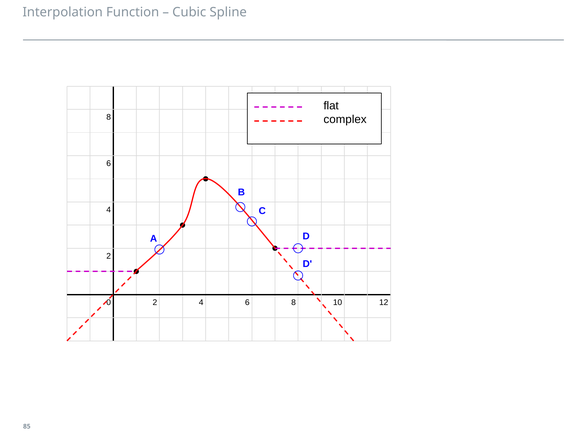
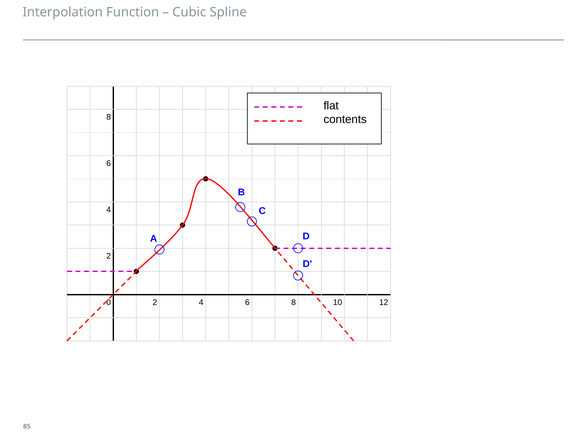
complex: complex -> contents
